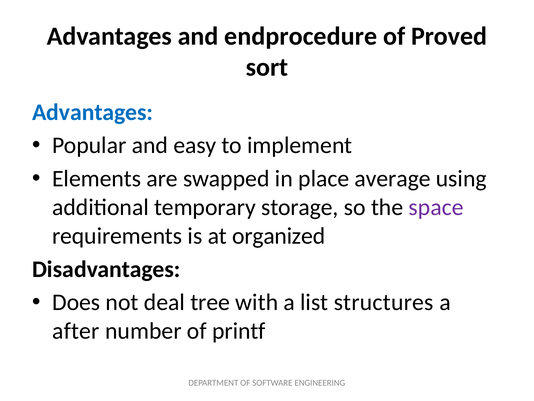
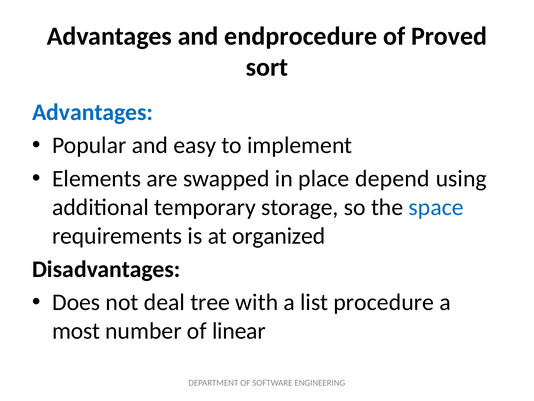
average: average -> depend
space colour: purple -> blue
structures: structures -> procedure
after: after -> most
printf: printf -> linear
